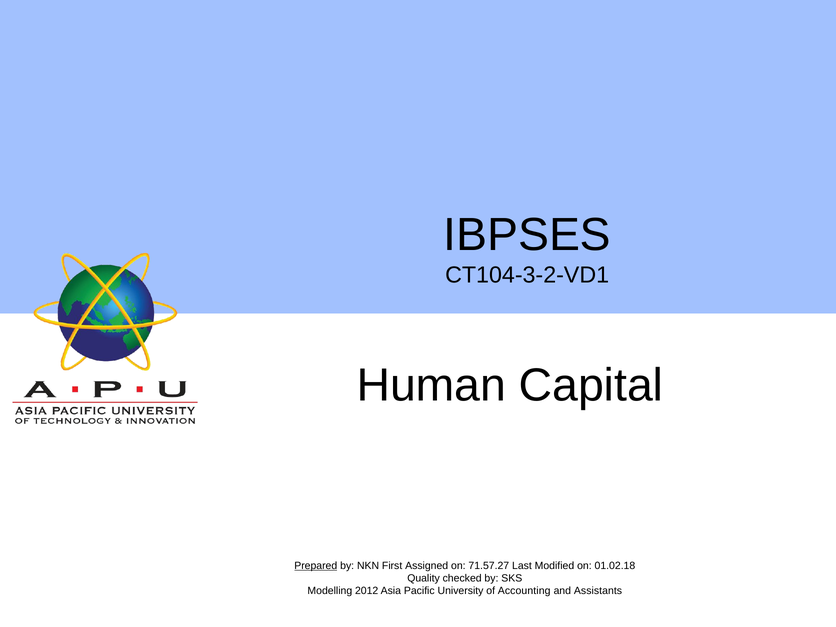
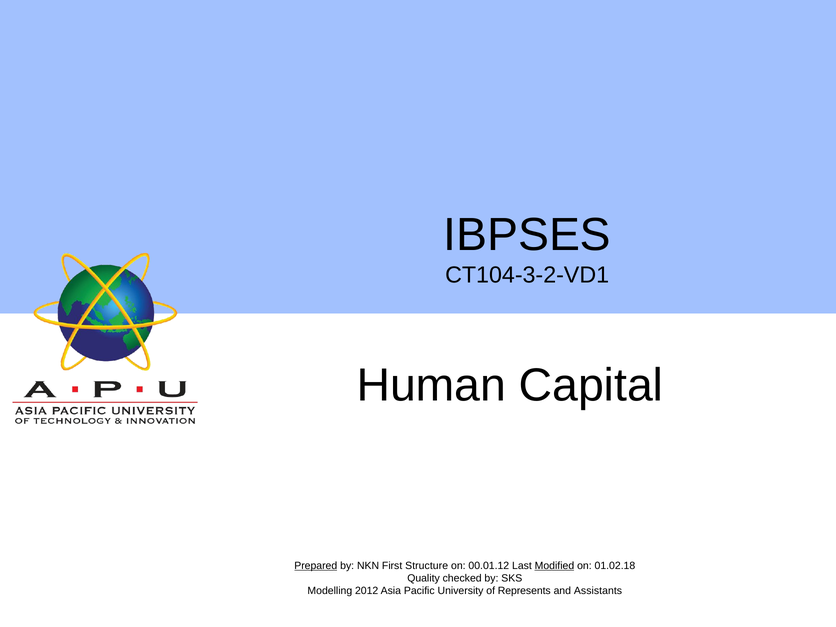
Assigned: Assigned -> Structure
71.57.27: 71.57.27 -> 00.01.12
Modified underline: none -> present
Accounting: Accounting -> Represents
